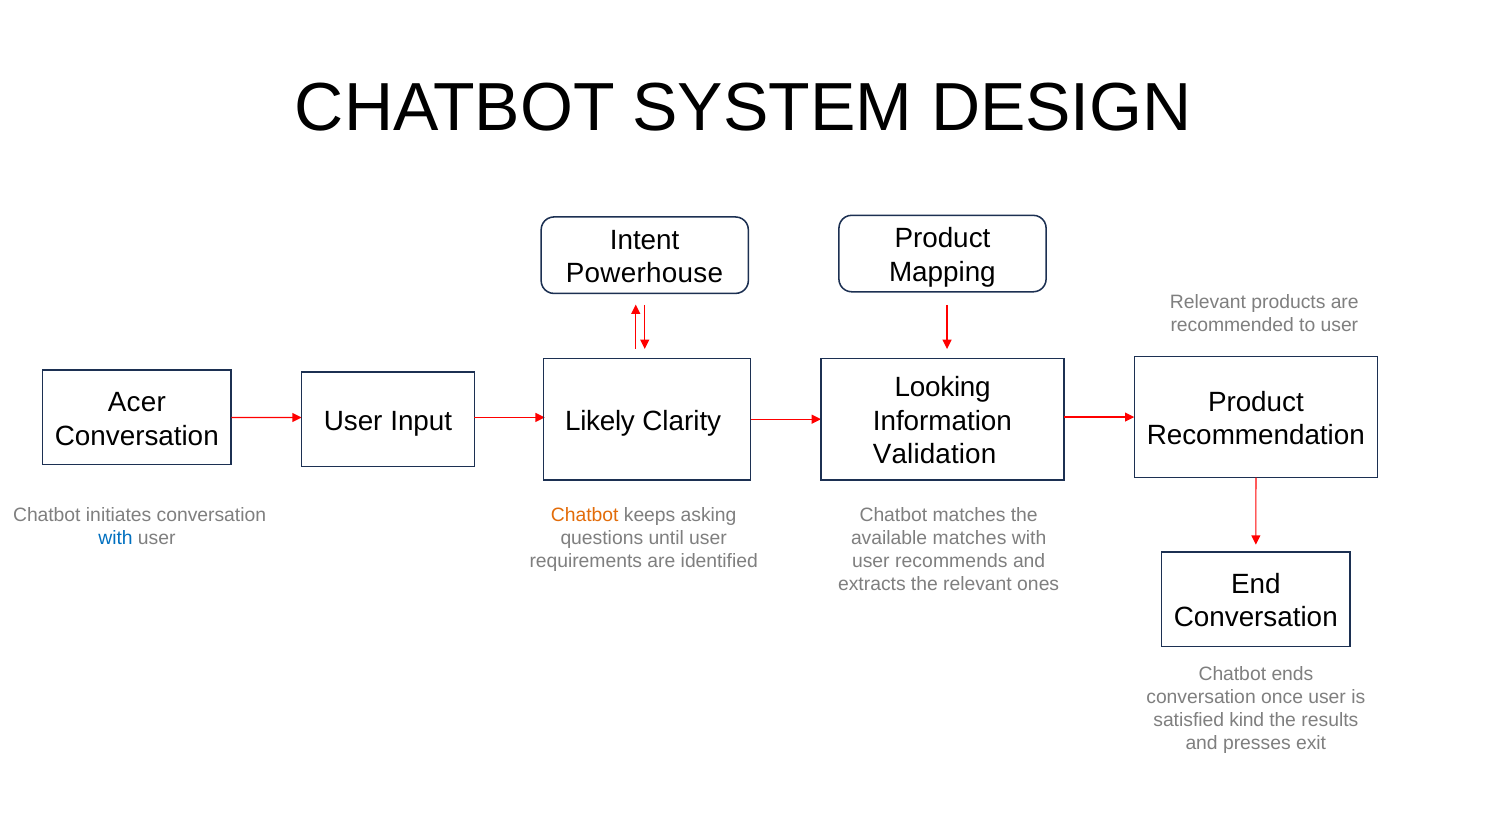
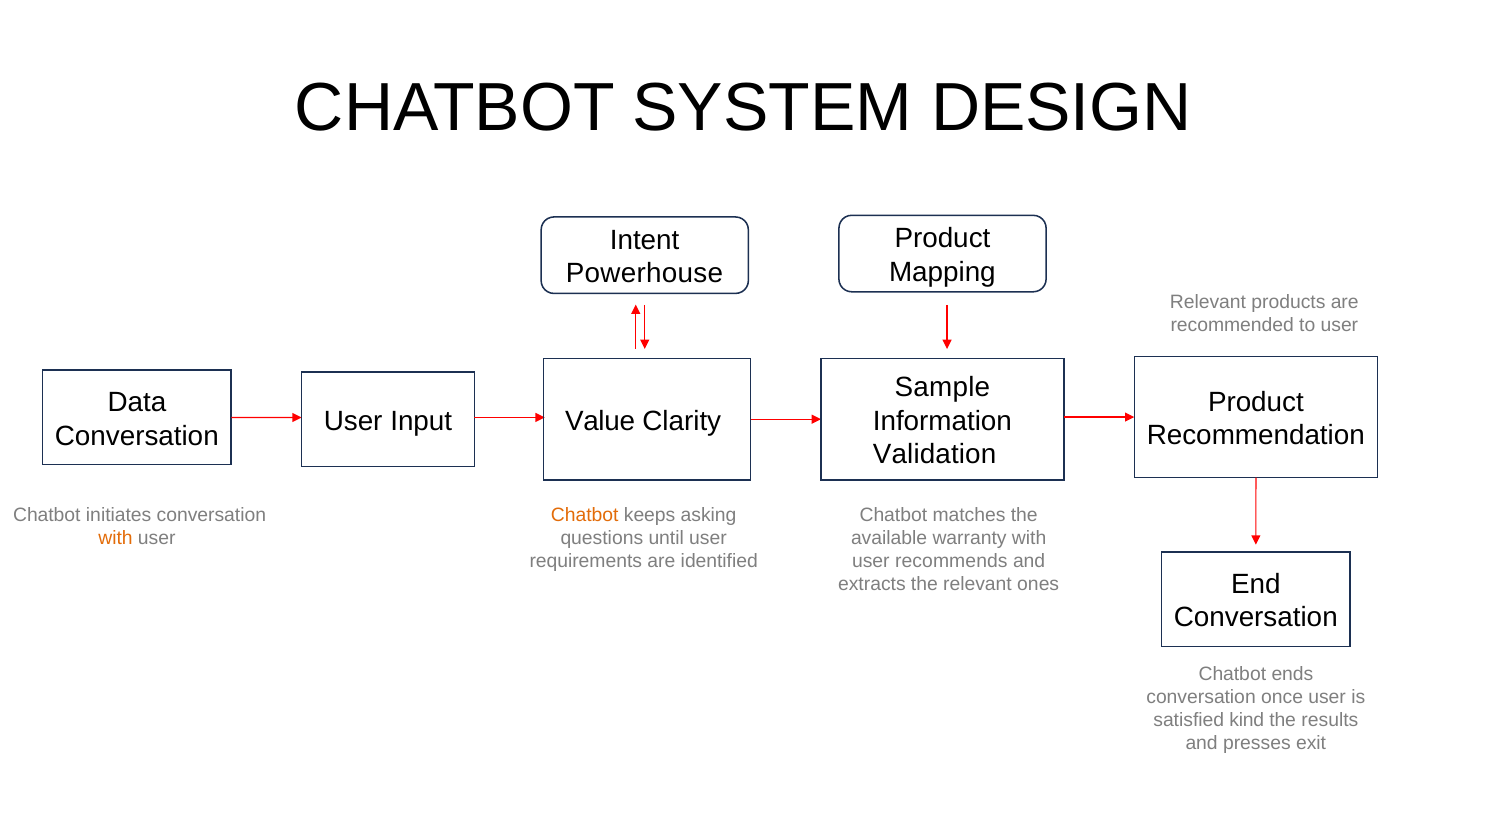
Looking: Looking -> Sample
Acer: Acer -> Data
Likely: Likely -> Value
with at (116, 538) colour: blue -> orange
available matches: matches -> warranty
